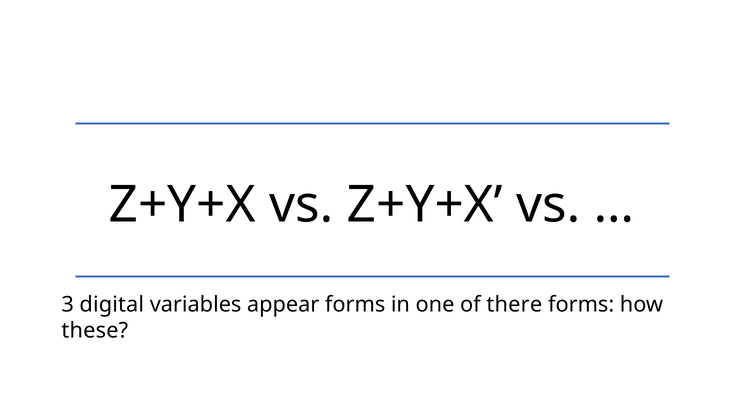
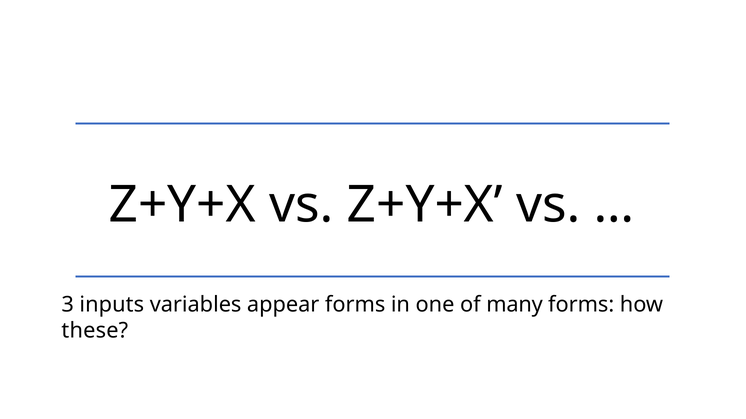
digital: digital -> inputs
there: there -> many
